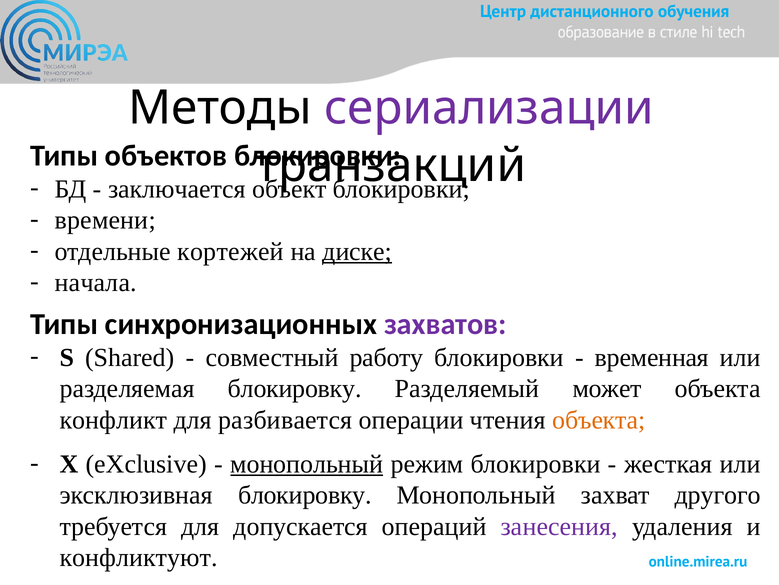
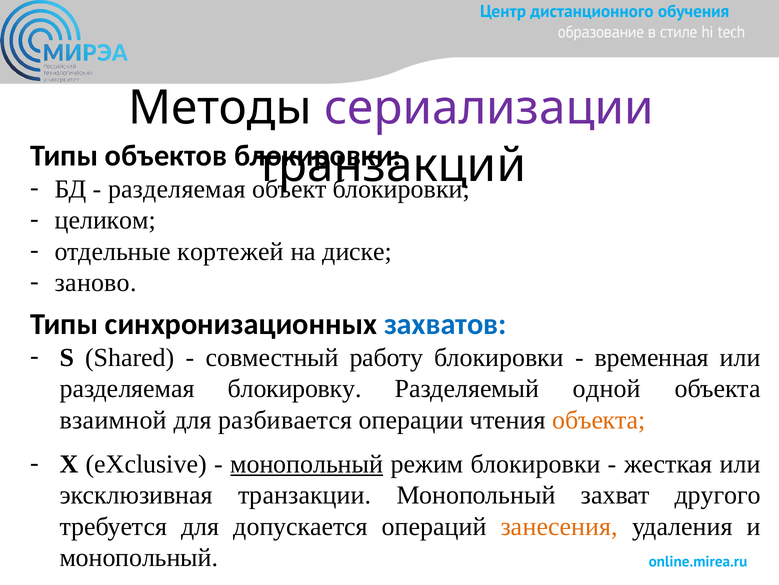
заключается at (177, 189): заключается -> разделяемая
времени: времени -> целиком
диске underline: present -> none
начала: начала -> заново
захватов colour: purple -> blue
может: может -> одной
конфликт: конфликт -> взаимной
эксклюзивная блокировку: блокировку -> транзакции
занесения colour: purple -> orange
конфликтуют at (139, 557): конфликтуют -> монопольный
